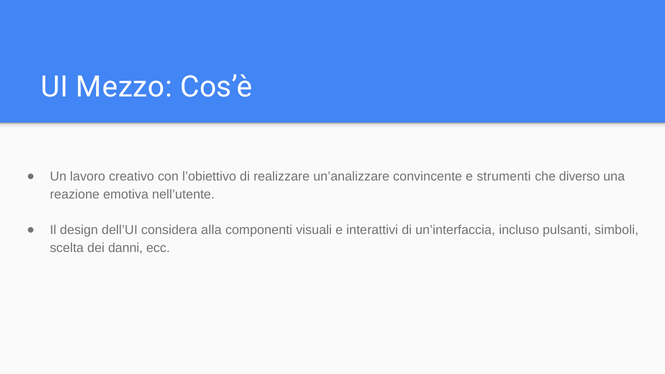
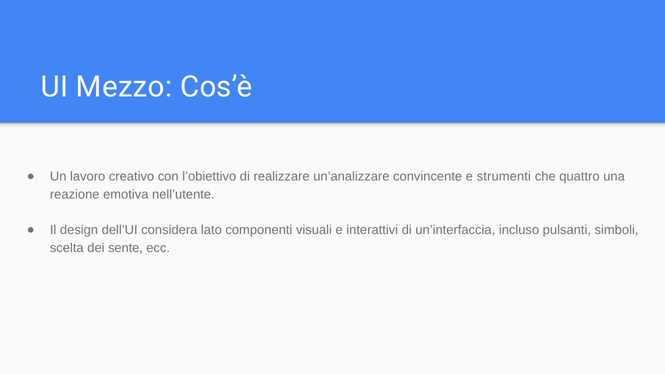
diverso: diverso -> quattro
alla: alla -> lato
danni: danni -> sente
